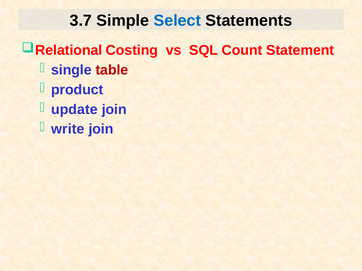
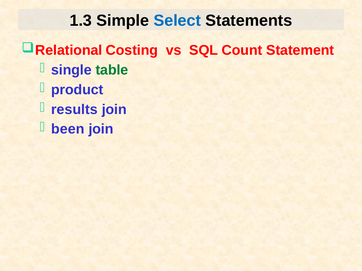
3.7: 3.7 -> 1.3
table colour: red -> green
update: update -> results
write: write -> been
